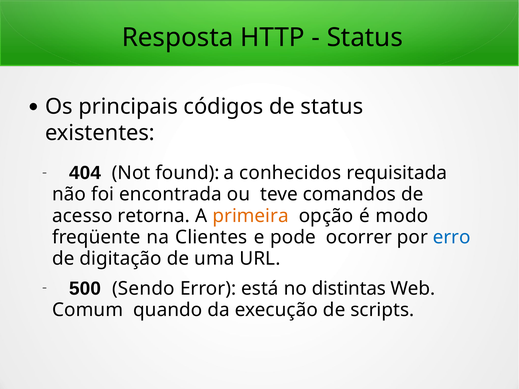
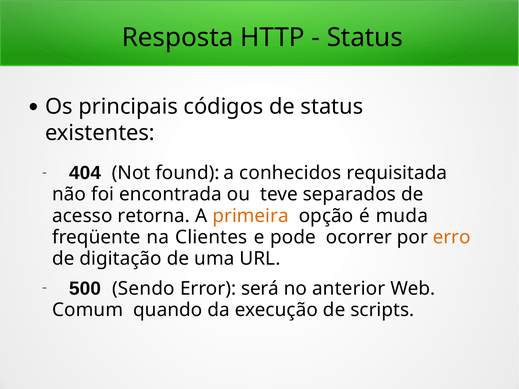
comandos: comandos -> separados
modo: modo -> muda
erro colour: blue -> orange
está: está -> será
distintas: distintas -> anterior
